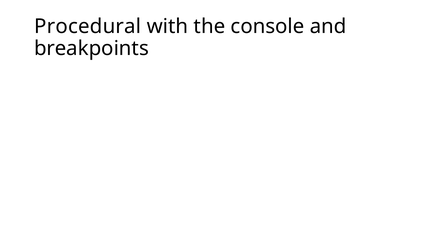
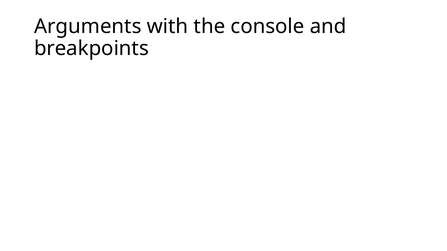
Procedural: Procedural -> Arguments
